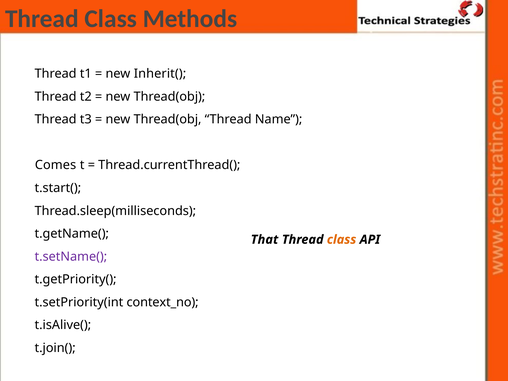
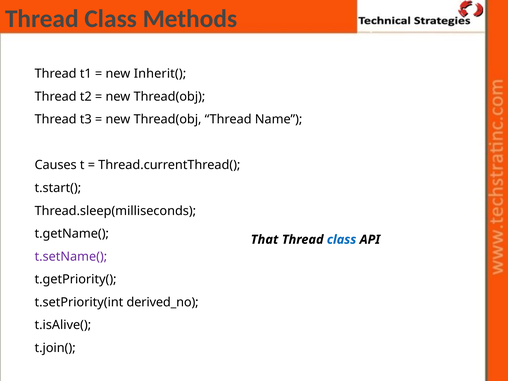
Comes: Comes -> Causes
class at (342, 240) colour: orange -> blue
context_no: context_no -> derived_no
